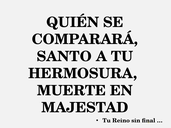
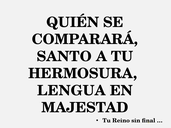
MUERTE: MUERTE -> LENGUA
